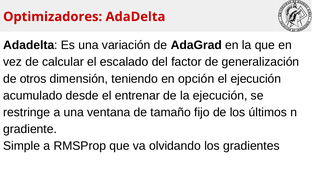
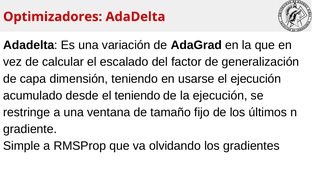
otros: otros -> capa
opción: opción -> usarse
el entrenar: entrenar -> teniendo
